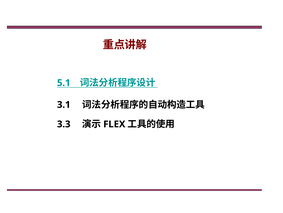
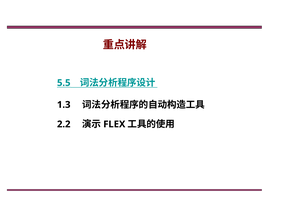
5.1: 5.1 -> 5.5
3.1: 3.1 -> 1.3
3.3: 3.3 -> 2.2
